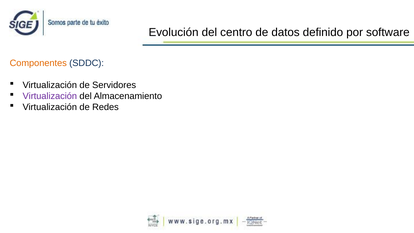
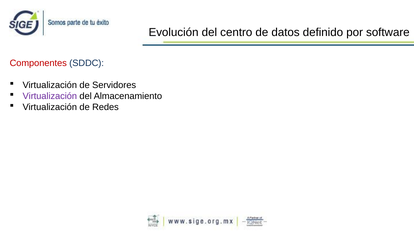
Componentes colour: orange -> red
